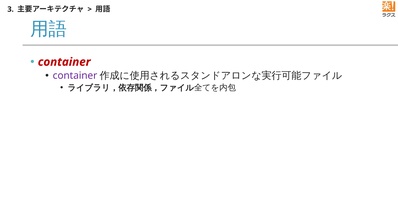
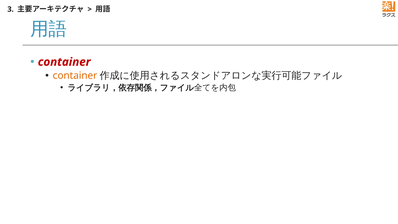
container at (75, 76) colour: purple -> orange
